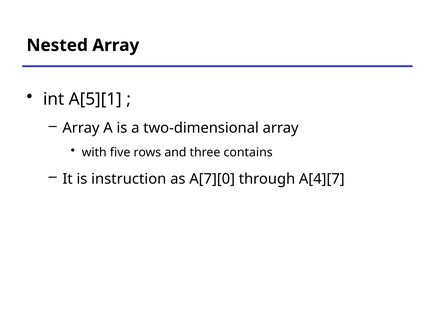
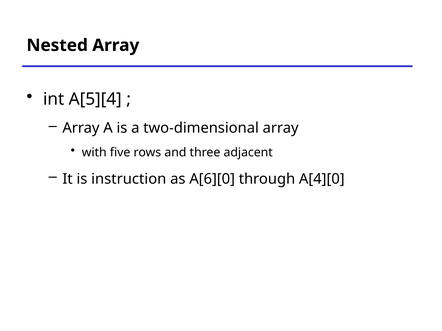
A[5][1: A[5][1 -> A[5][4
contains: contains -> adjacent
A[7][0: A[7][0 -> A[6][0
A[4][7: A[4][7 -> A[4][0
